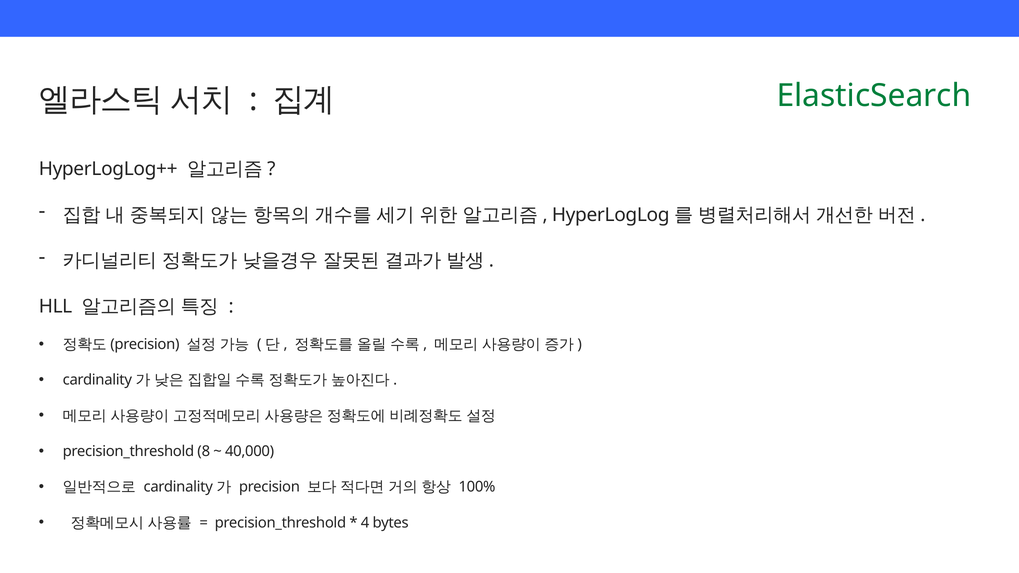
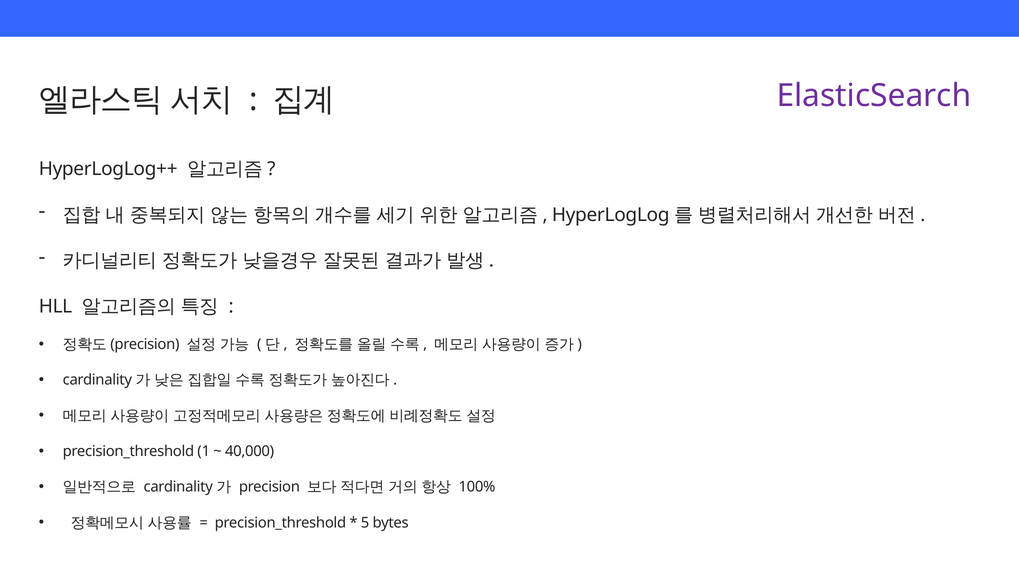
ElasticSearch colour: green -> purple
8: 8 -> 1
4: 4 -> 5
